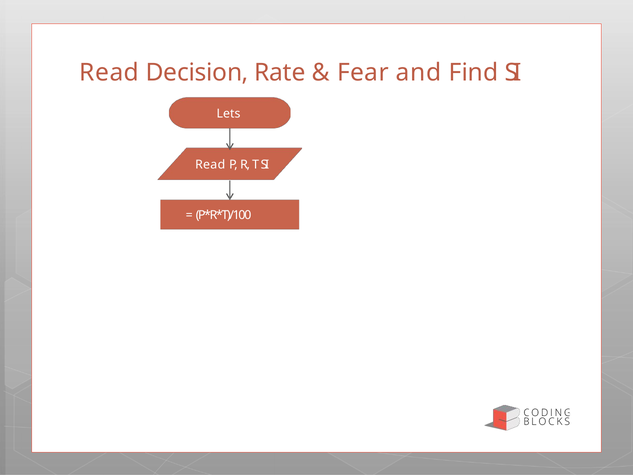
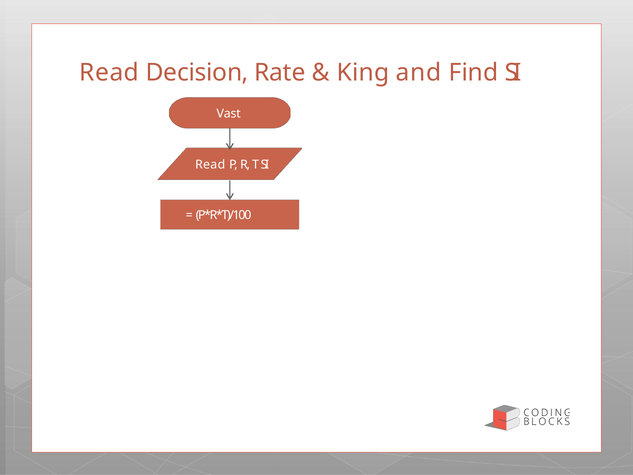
Fear: Fear -> King
Lets: Lets -> Vast
